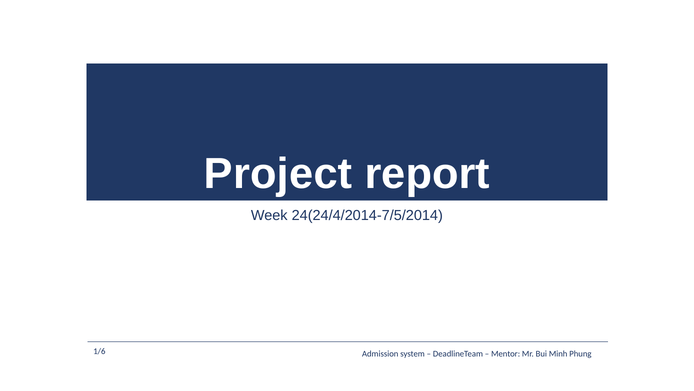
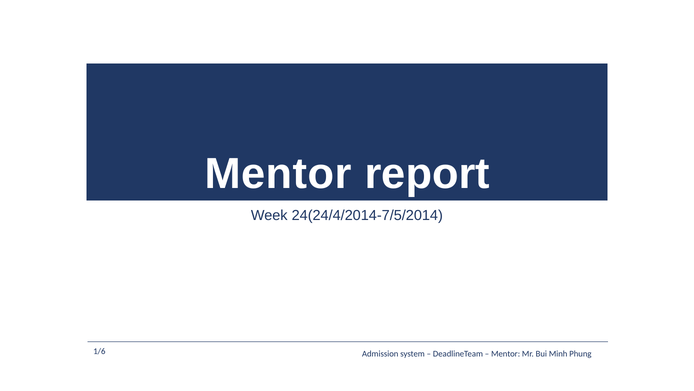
Project at (278, 173): Project -> Mentor
